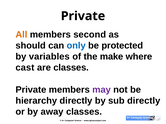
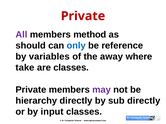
Private at (83, 16) colour: black -> red
All colour: orange -> purple
second: second -> method
protected: protected -> reference
make: make -> away
cast: cast -> take
away: away -> input
